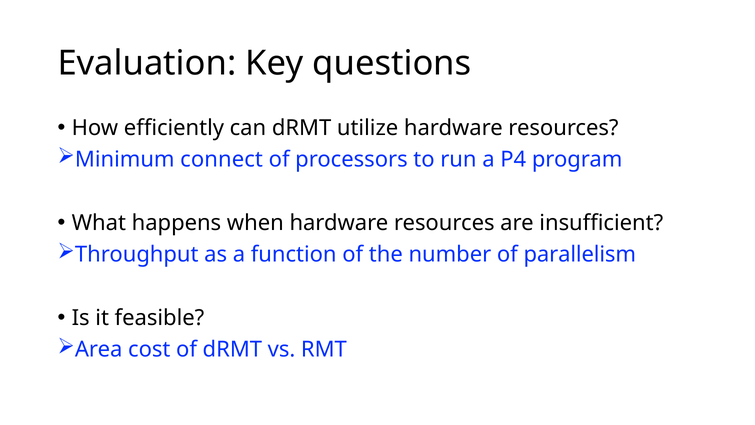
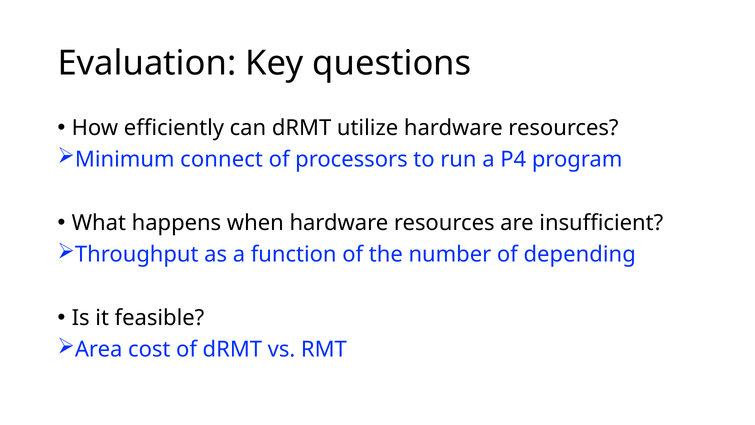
parallelism: parallelism -> depending
